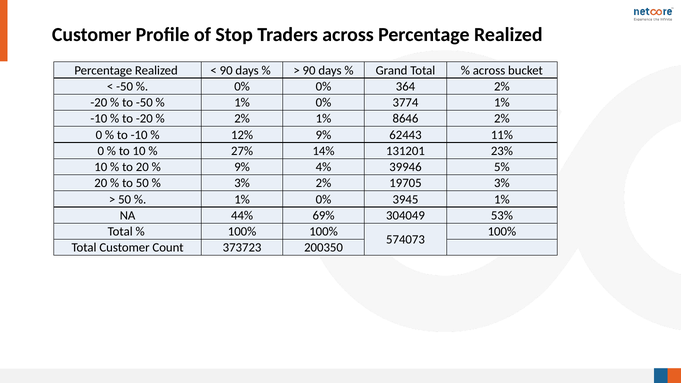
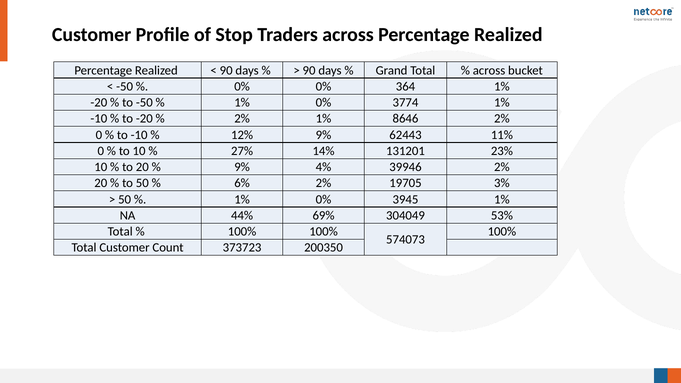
364 2%: 2% -> 1%
39946 5%: 5% -> 2%
3% at (242, 183): 3% -> 6%
